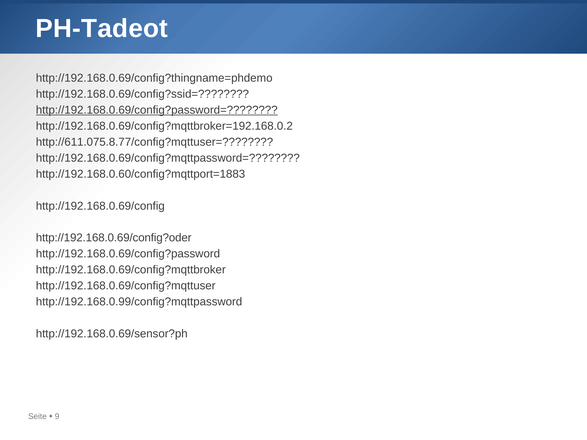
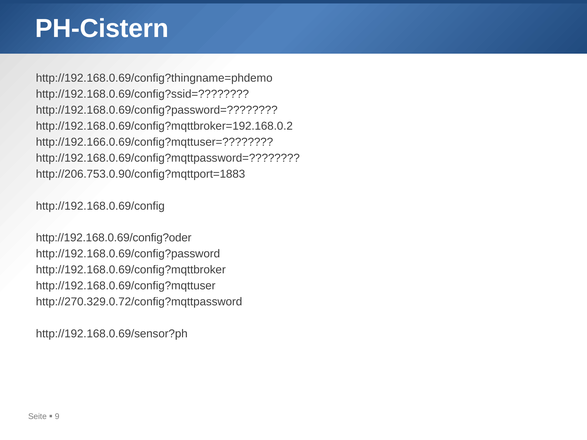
PH-Tadeot: PH-Tadeot -> PH-Cistern
http://192.168.0.69/config?password= underline: present -> none
http://611.075.8.77/config?mqttuser=: http://611.075.8.77/config?mqttuser= -> http://192.166.0.69/config?mqttuser=
http://192.168.0.60/config?mqttport=1883: http://192.168.0.60/config?mqttport=1883 -> http://206.753.0.90/config?mqttport=1883
http://192.168.0.99/config?mqttpassword: http://192.168.0.99/config?mqttpassword -> http://270.329.0.72/config?mqttpassword
